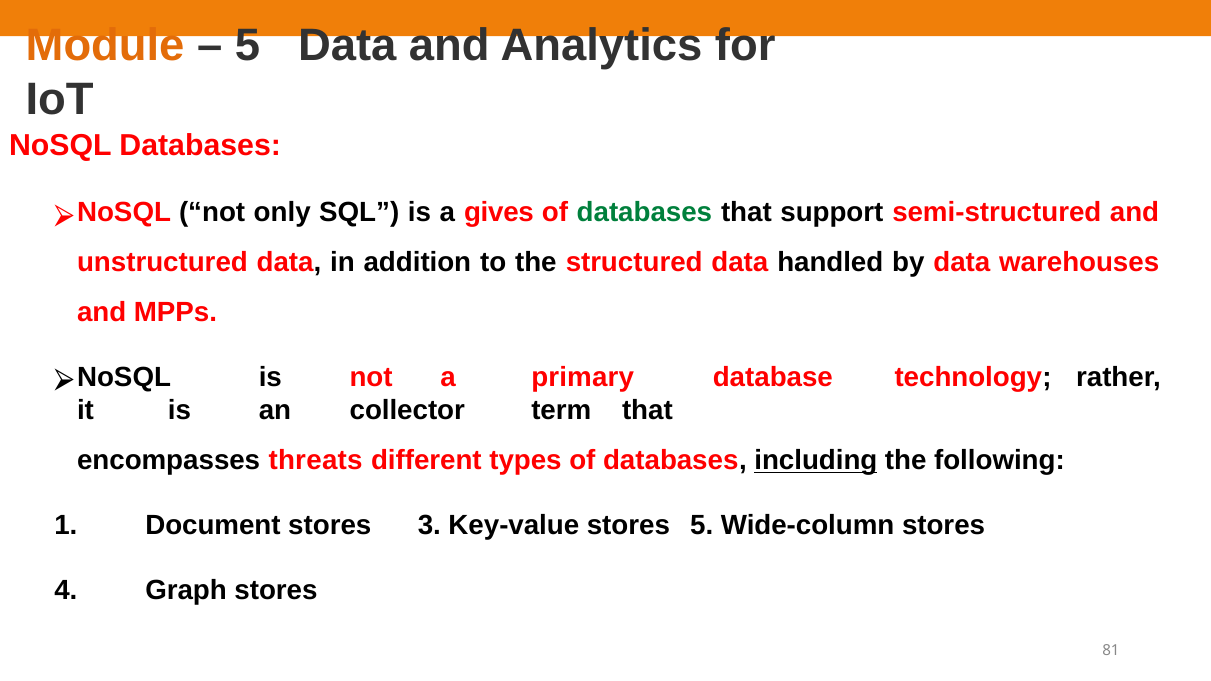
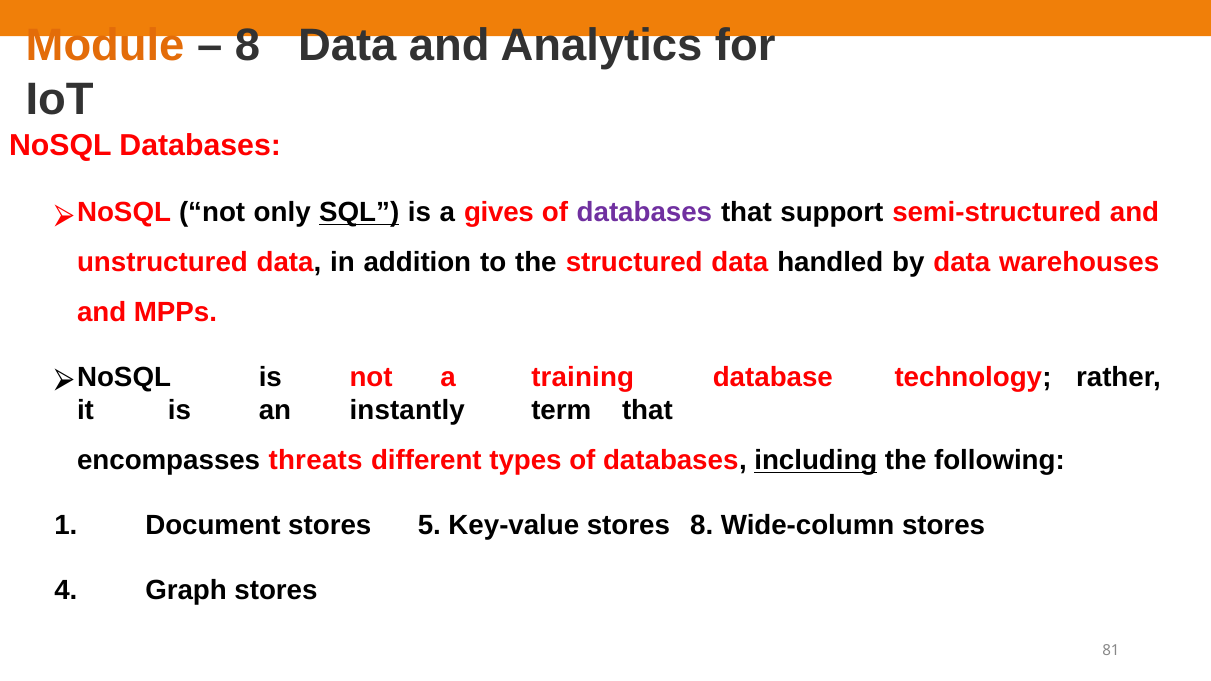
5 at (247, 45): 5 -> 8
SQL underline: none -> present
databases at (644, 213) colour: green -> purple
primary: primary -> training
collector: collector -> instantly
3: 3 -> 5
stores 5: 5 -> 8
